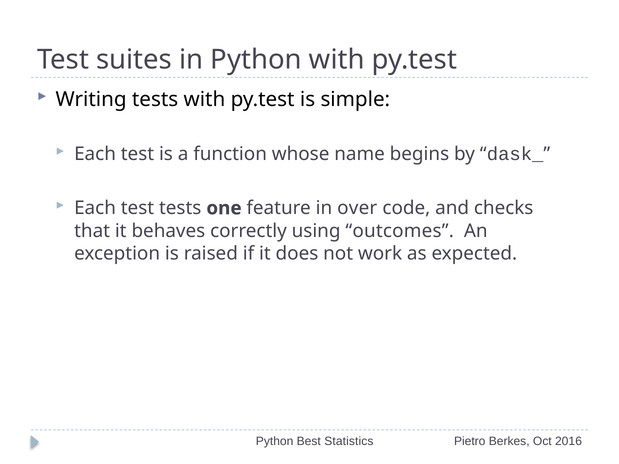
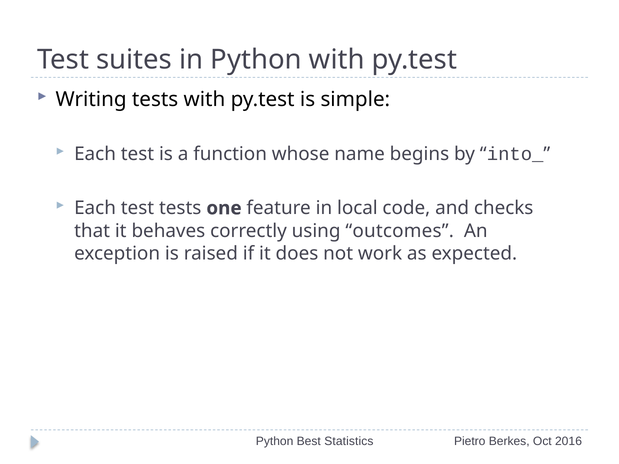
dask_: dask_ -> into_
over: over -> local
